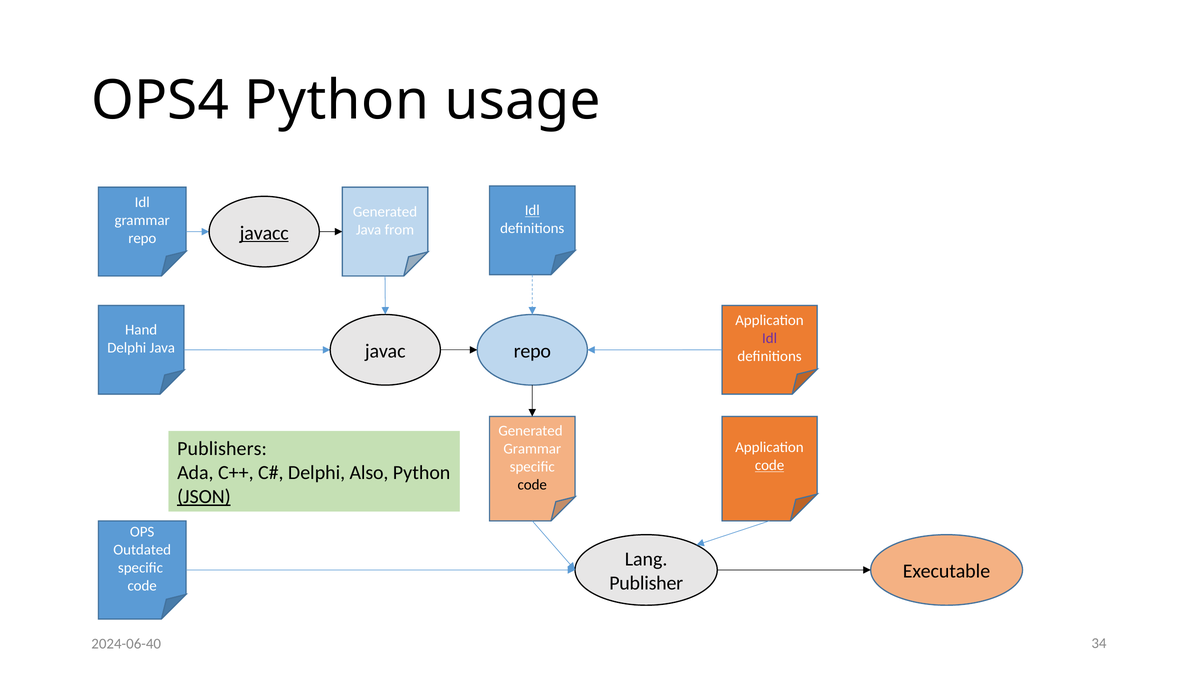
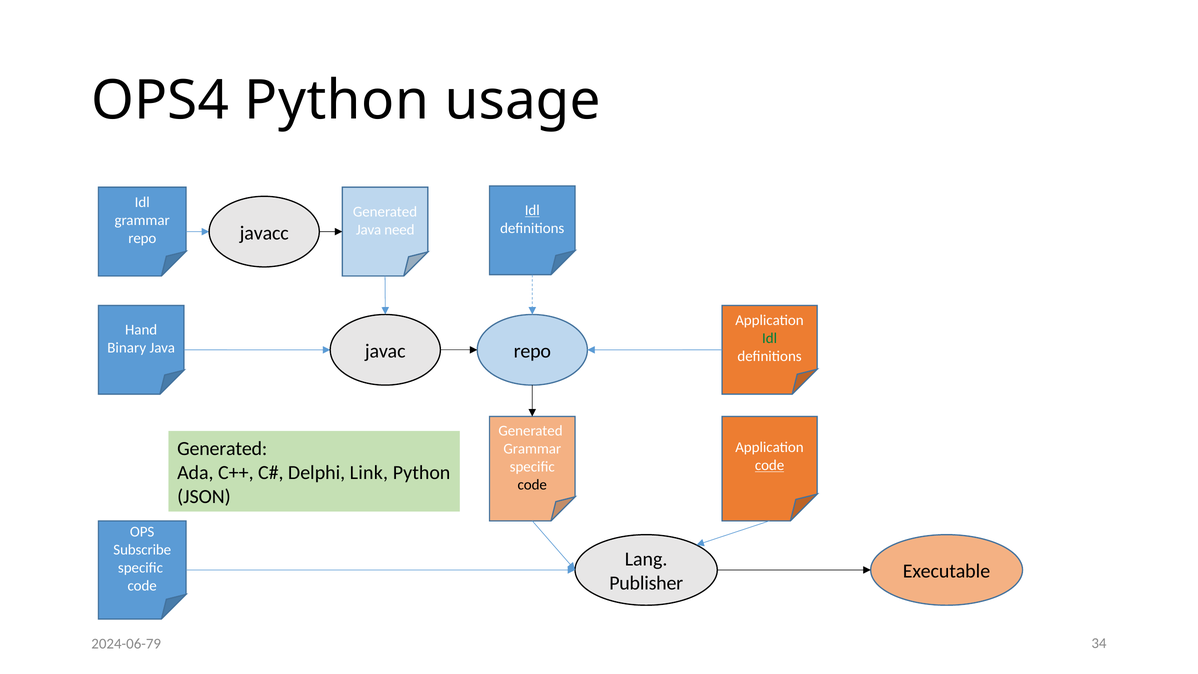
from: from -> need
javacc underline: present -> none
Idl at (770, 338) colour: purple -> green
Delphi at (127, 348): Delphi -> Binary
Publishers at (222, 449): Publishers -> Generated
Also: Also -> Link
JSON underline: present -> none
Outdated: Outdated -> Subscribe
2024-06-40: 2024-06-40 -> 2024-06-79
